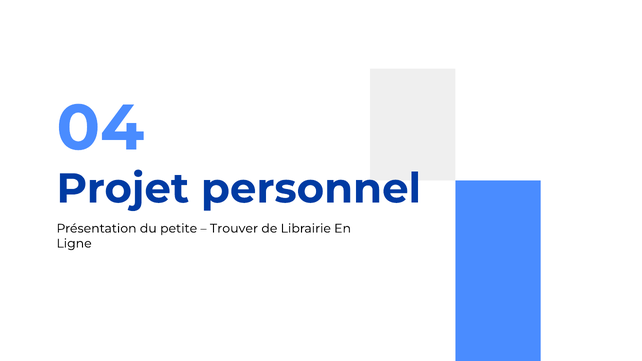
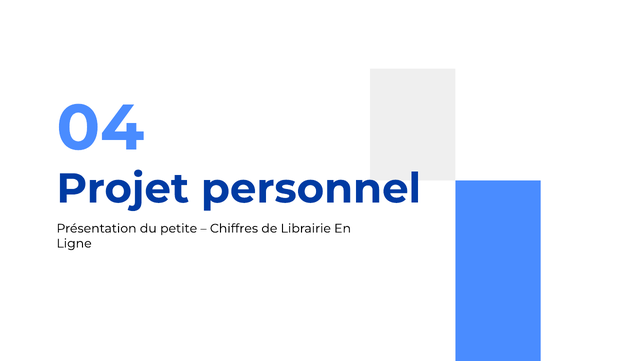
Trouver: Trouver -> Chiffres
